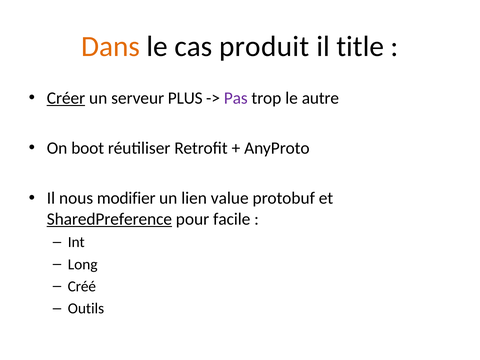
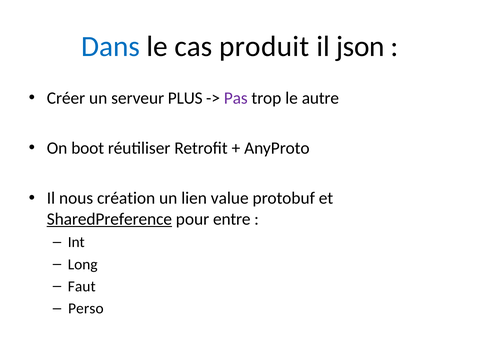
Dans colour: orange -> blue
title: title -> json
Créer underline: present -> none
modifier: modifier -> création
facile: facile -> entre
Créé: Créé -> Faut
Outils: Outils -> Perso
